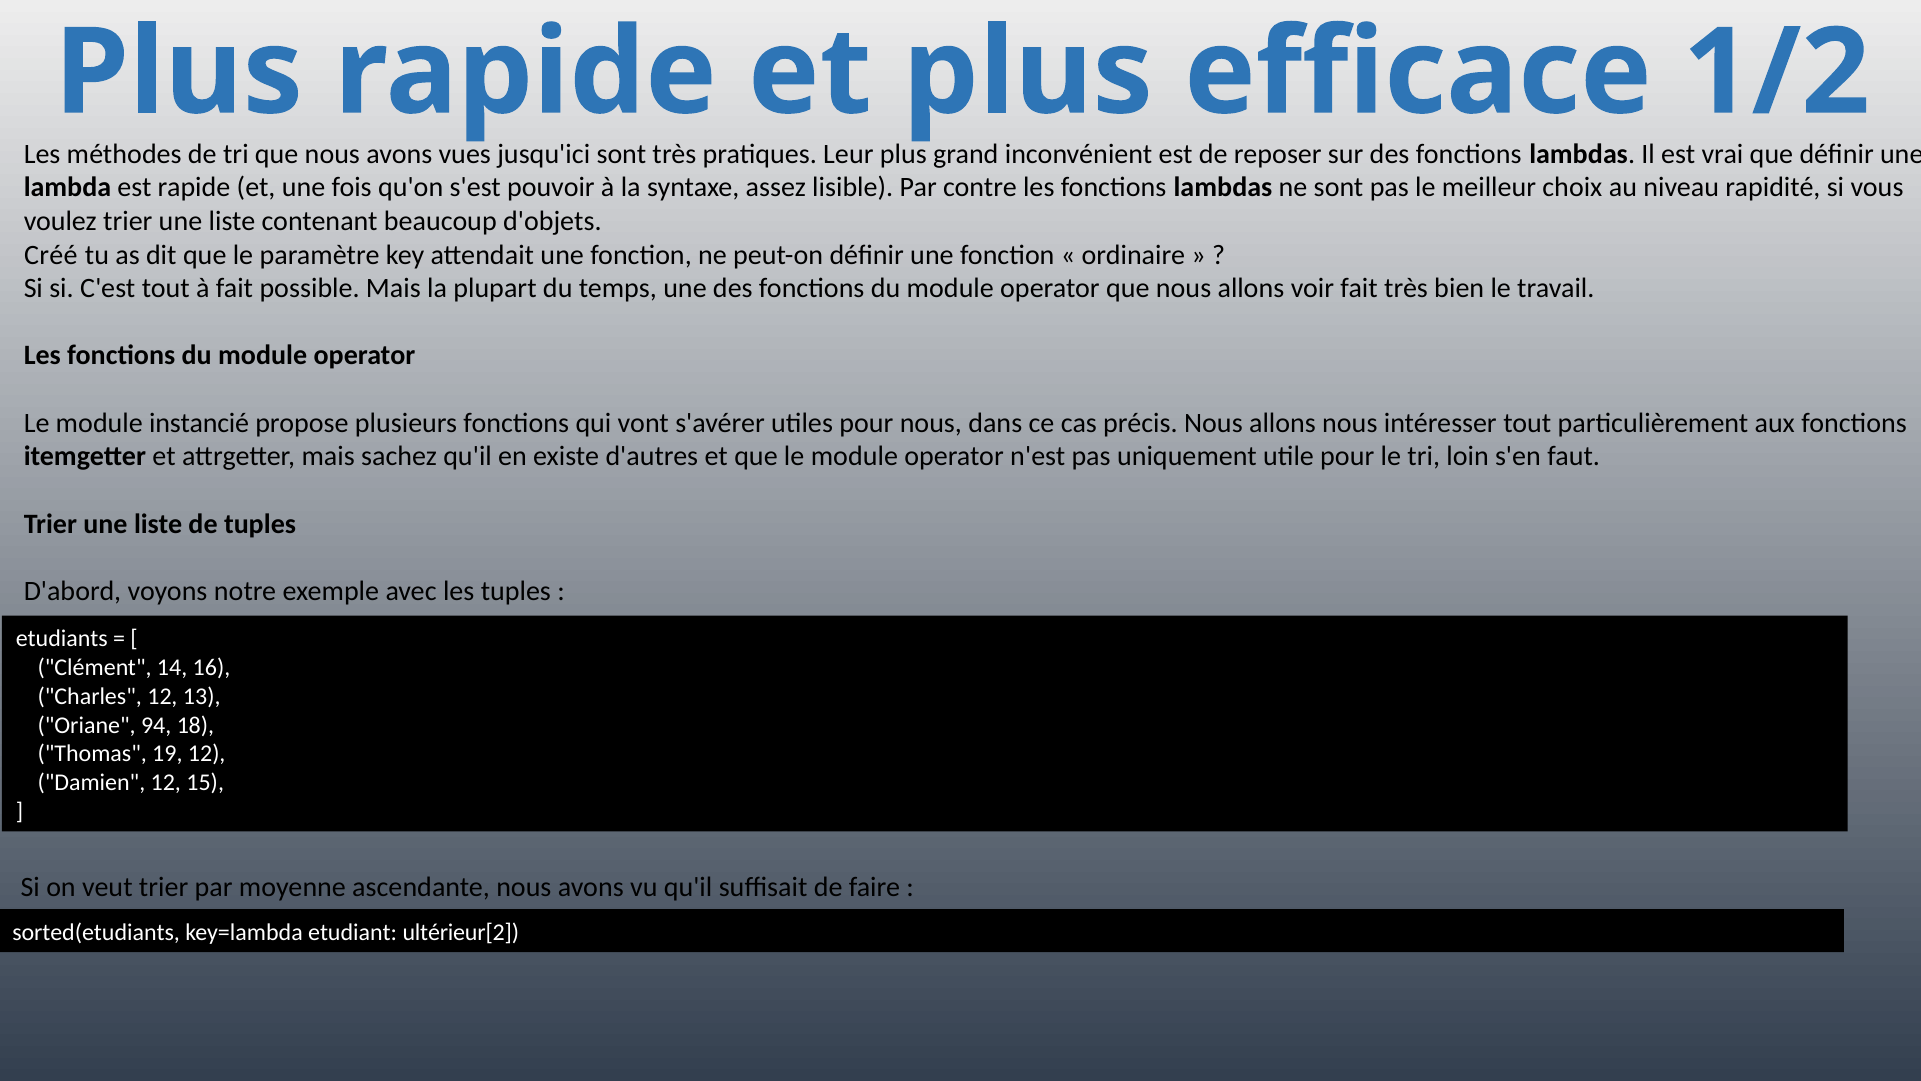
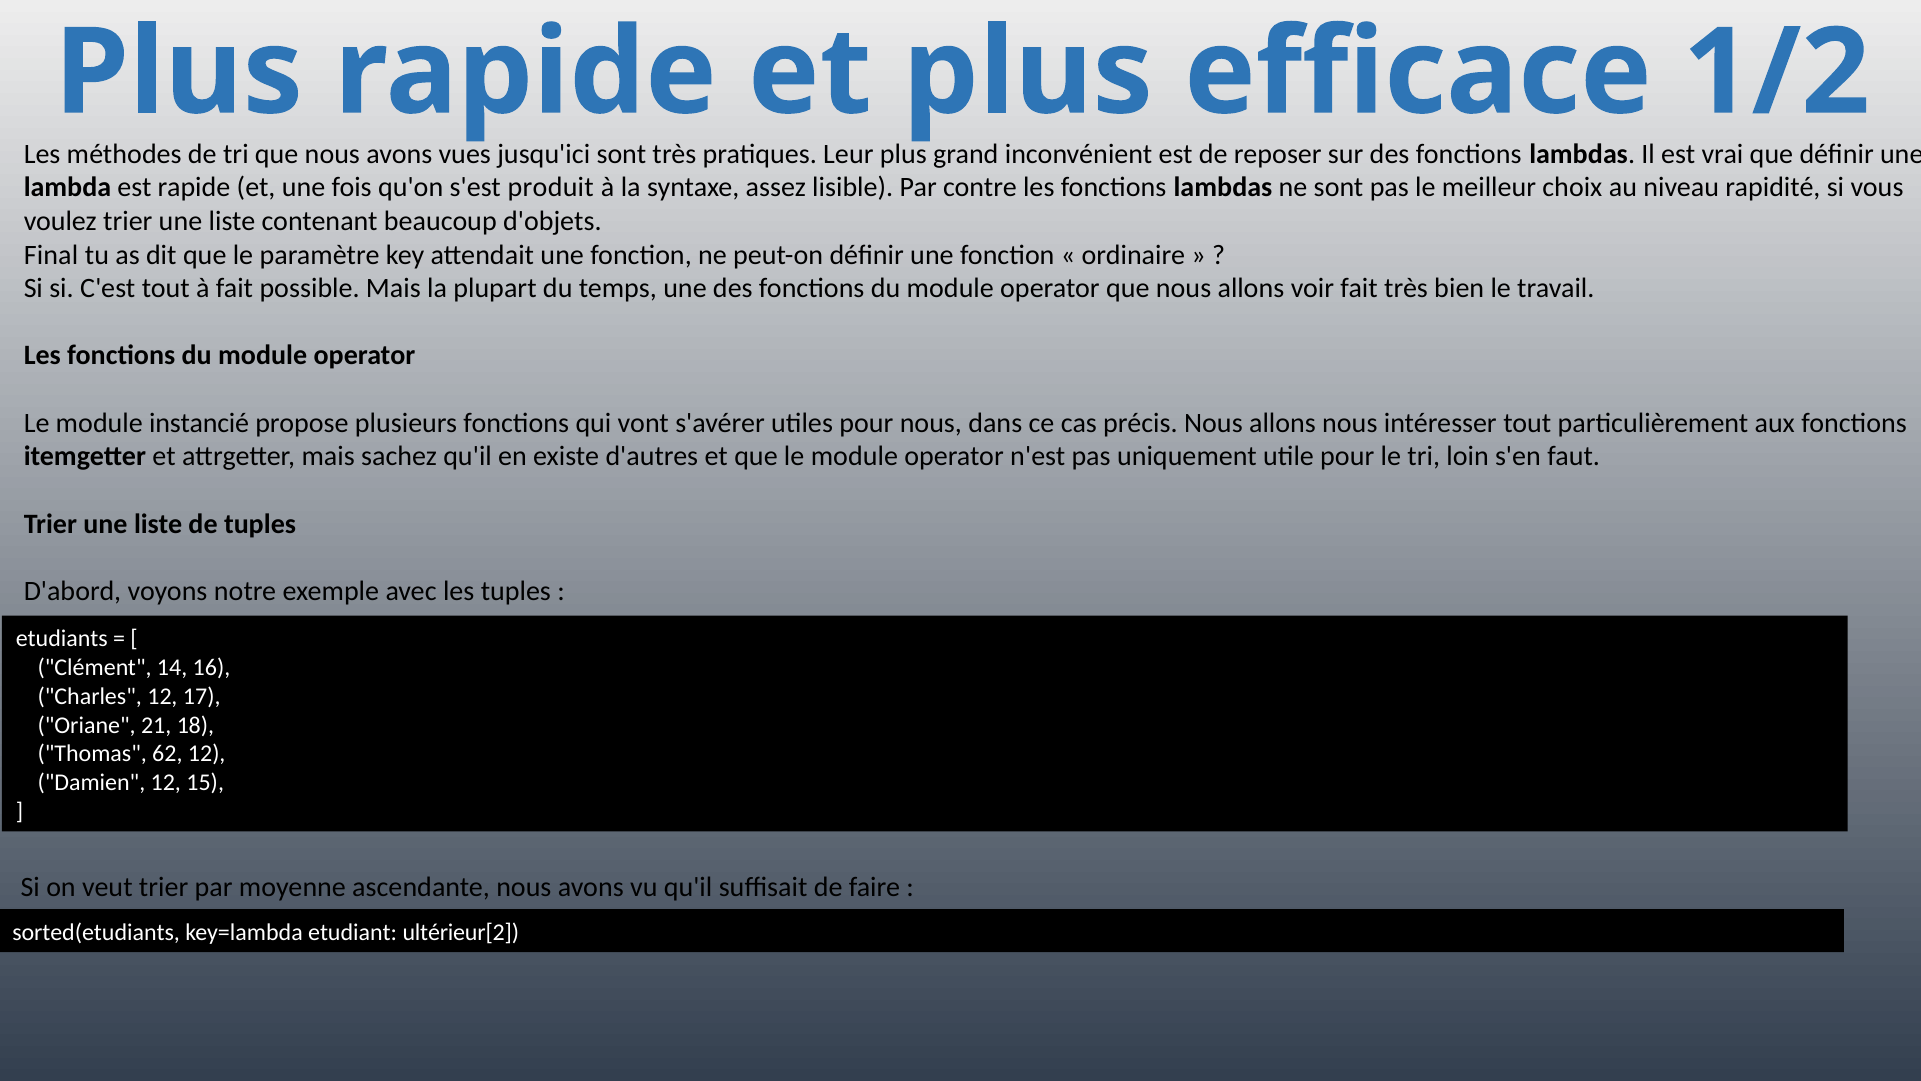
pouvoir: pouvoir -> produit
Créé: Créé -> Final
13: 13 -> 17
94: 94 -> 21
19: 19 -> 62
